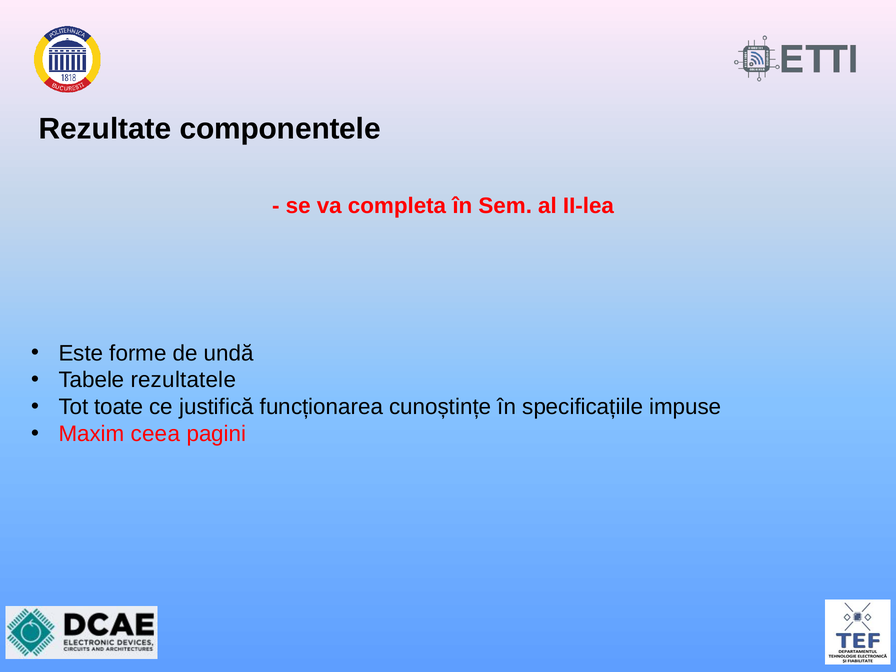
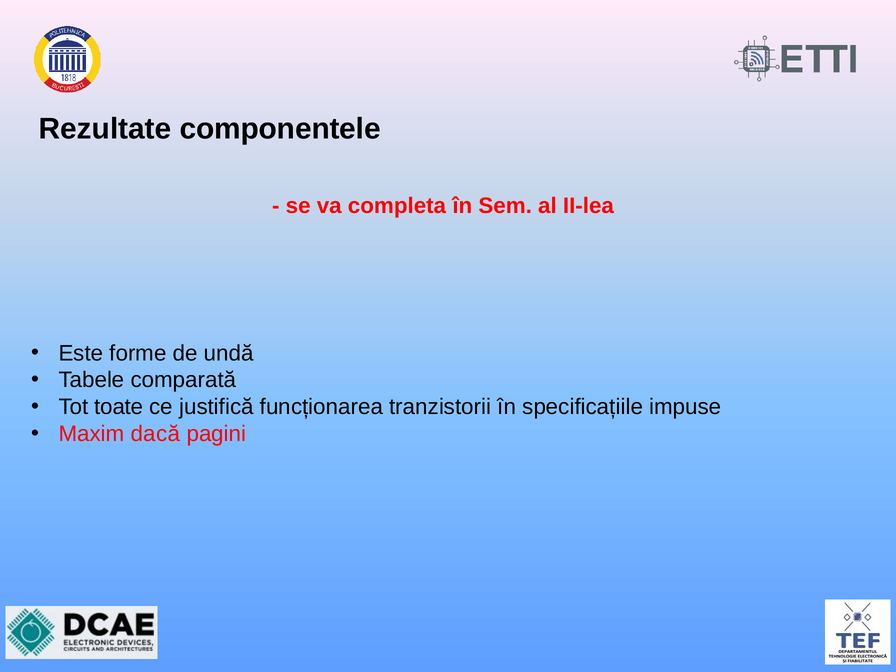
rezultatele: rezultatele -> comparată
cunoștințe: cunoștințe -> tranzistorii
ceea: ceea -> dacă
